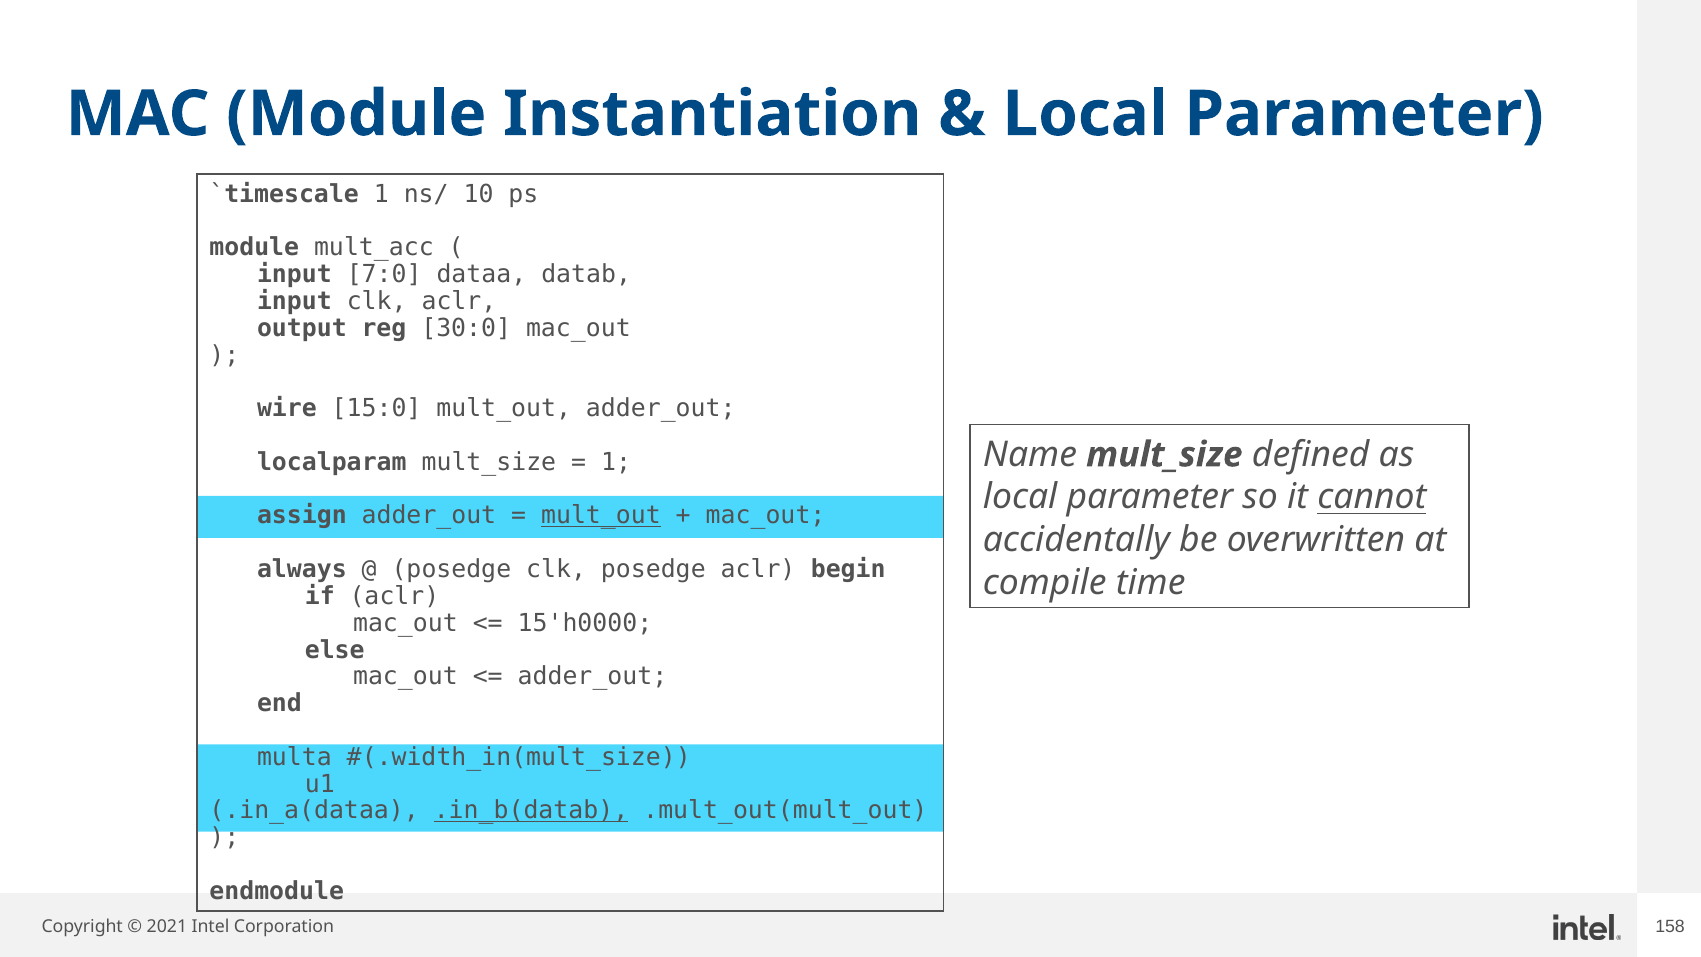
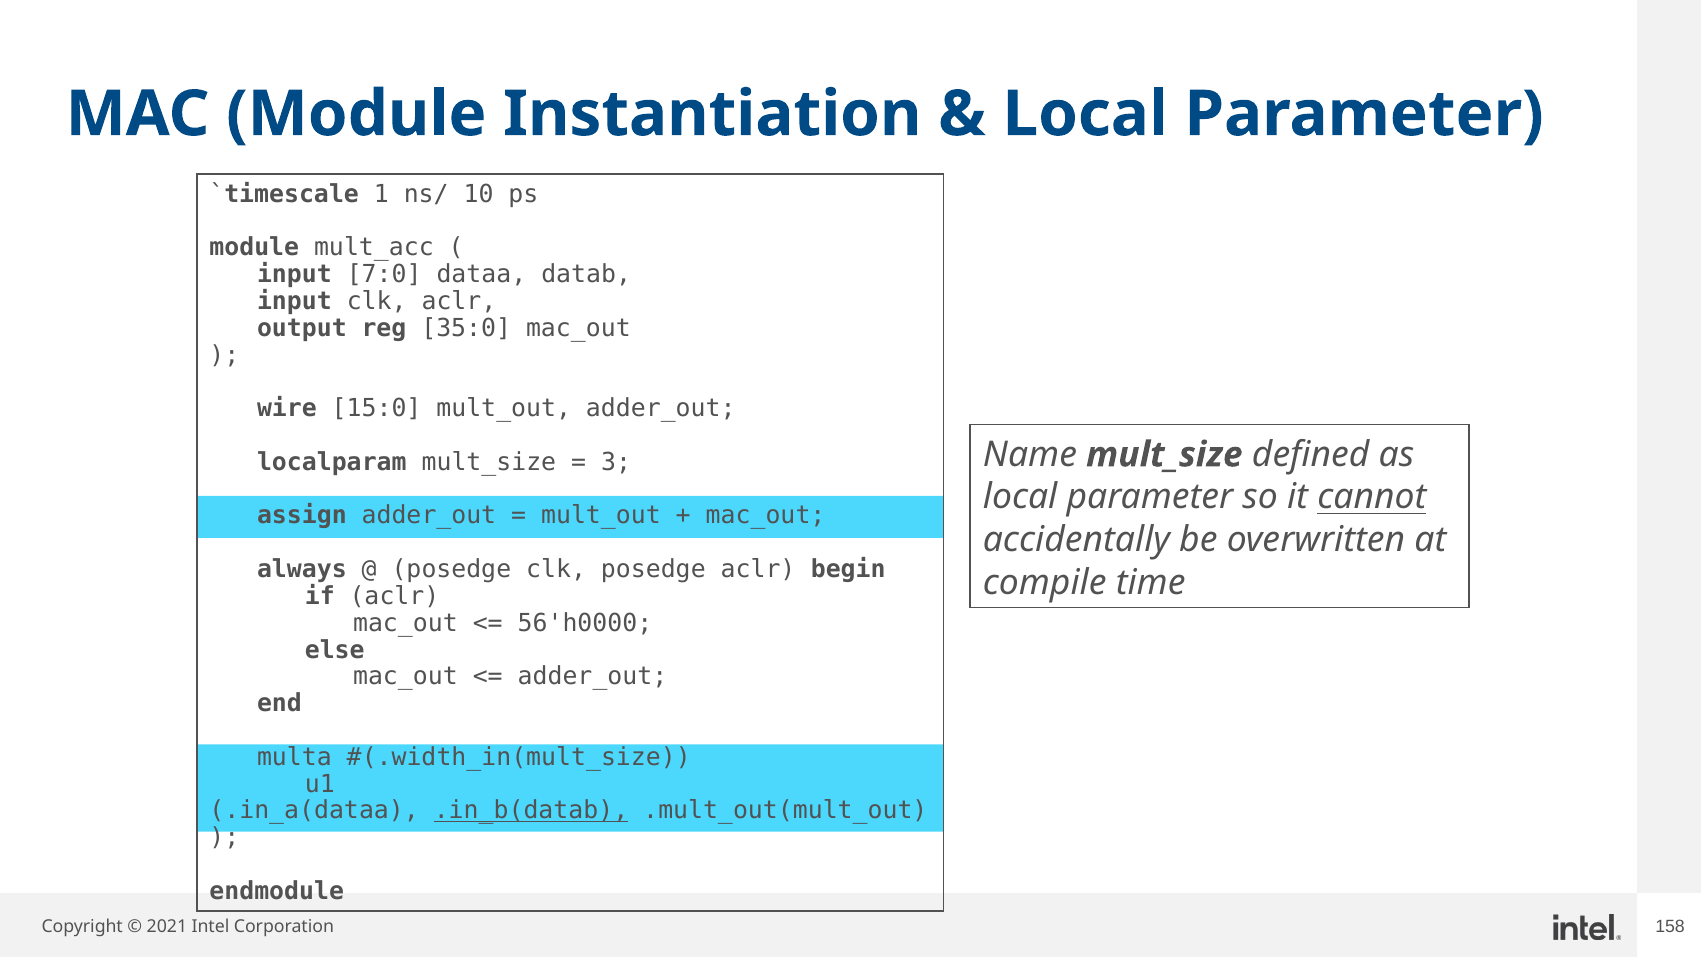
30:0: 30:0 -> 35:0
1 at (616, 462): 1 -> 3
mult_out at (601, 516) underline: present -> none
15'h0000: 15'h0000 -> 56'h0000
